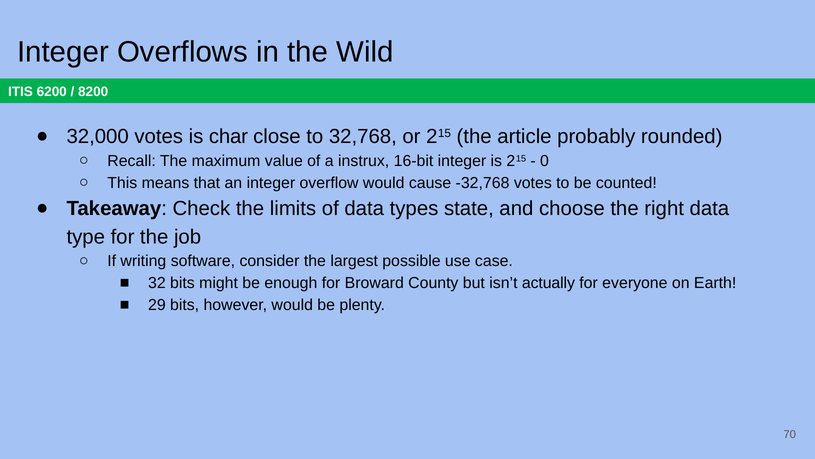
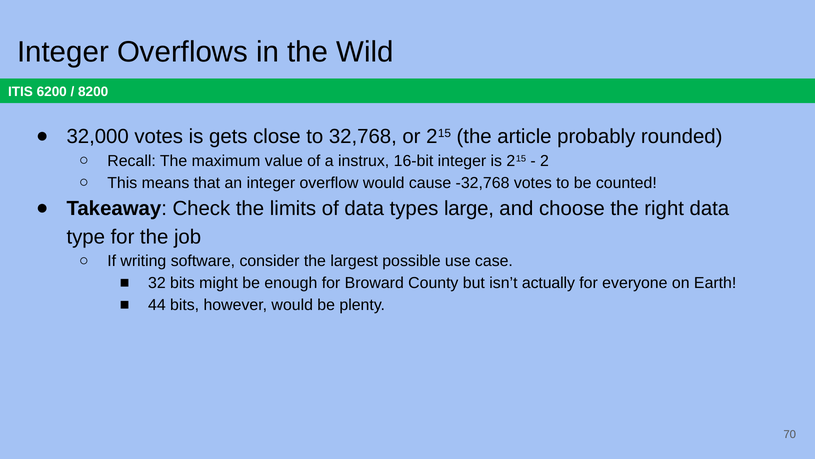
char: char -> gets
0: 0 -> 2
state: state -> large
29: 29 -> 44
